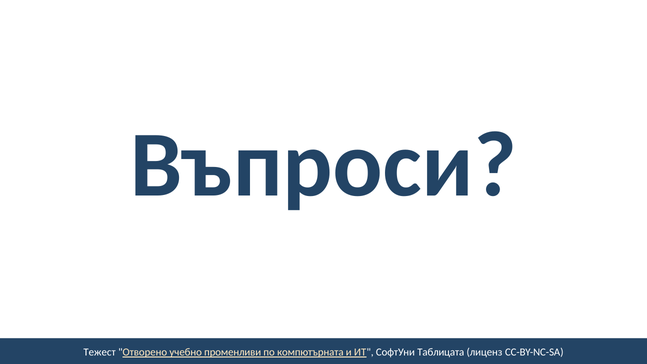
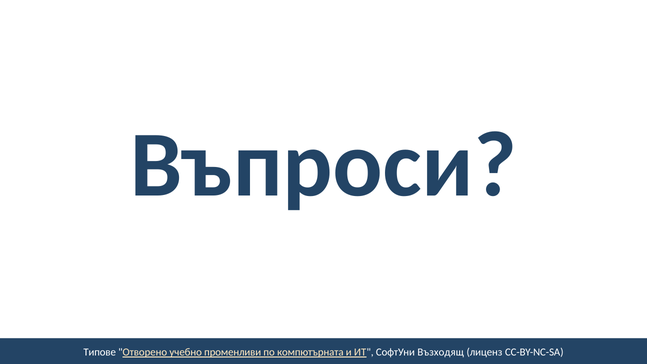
Тежест: Тежест -> Типове
Таблицата: Таблицата -> Възходящ
